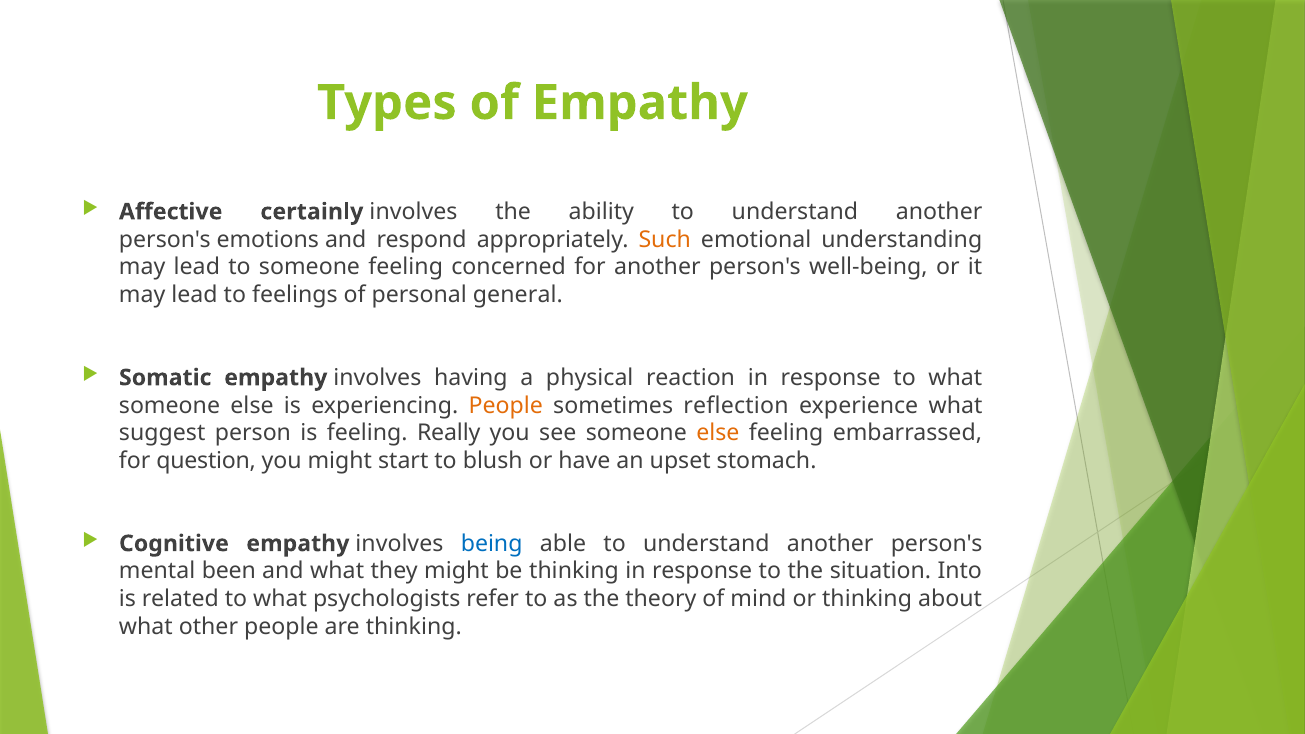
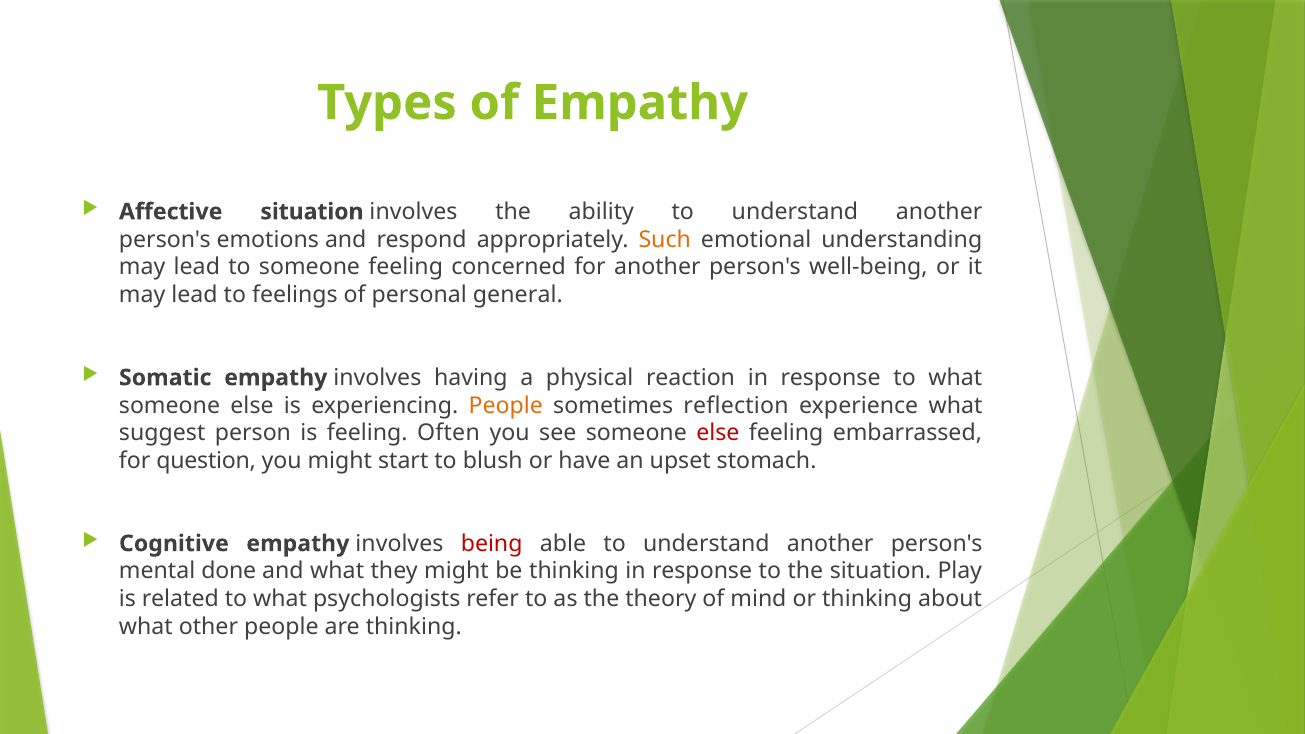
Affective certainly: certainly -> situation
Really: Really -> Often
else at (718, 433) colour: orange -> red
being colour: blue -> red
been: been -> done
Into: Into -> Play
